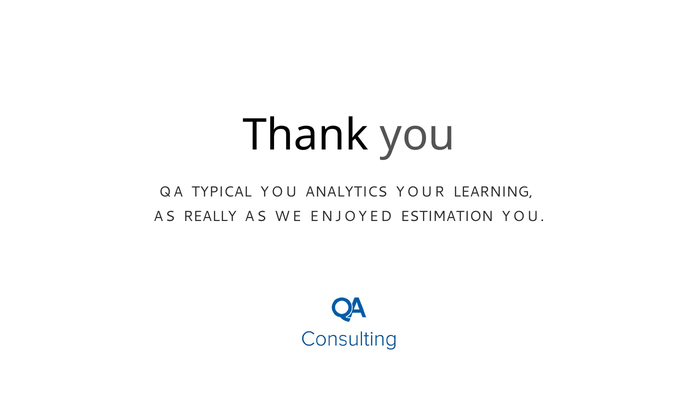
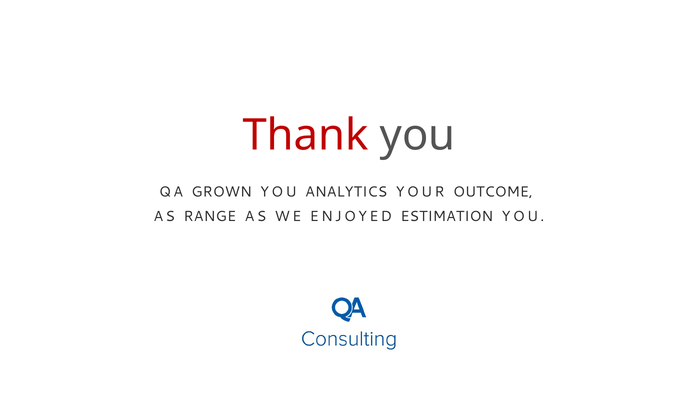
Thank colour: black -> red
TYPICAL: TYPICAL -> GROWN
LEARNING: LEARNING -> OUTCOME
REALLY: REALLY -> RANGE
